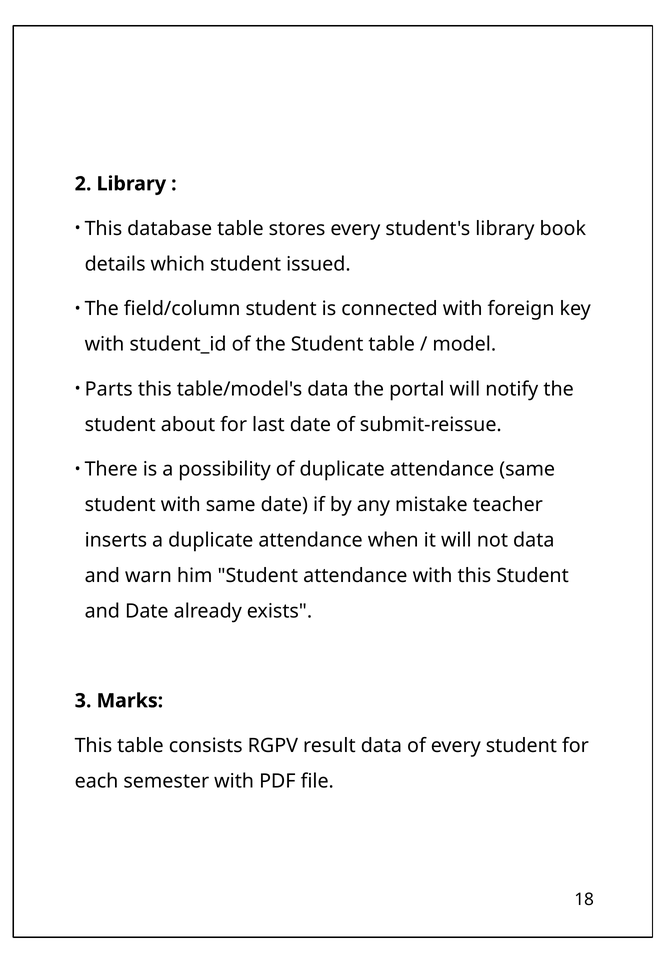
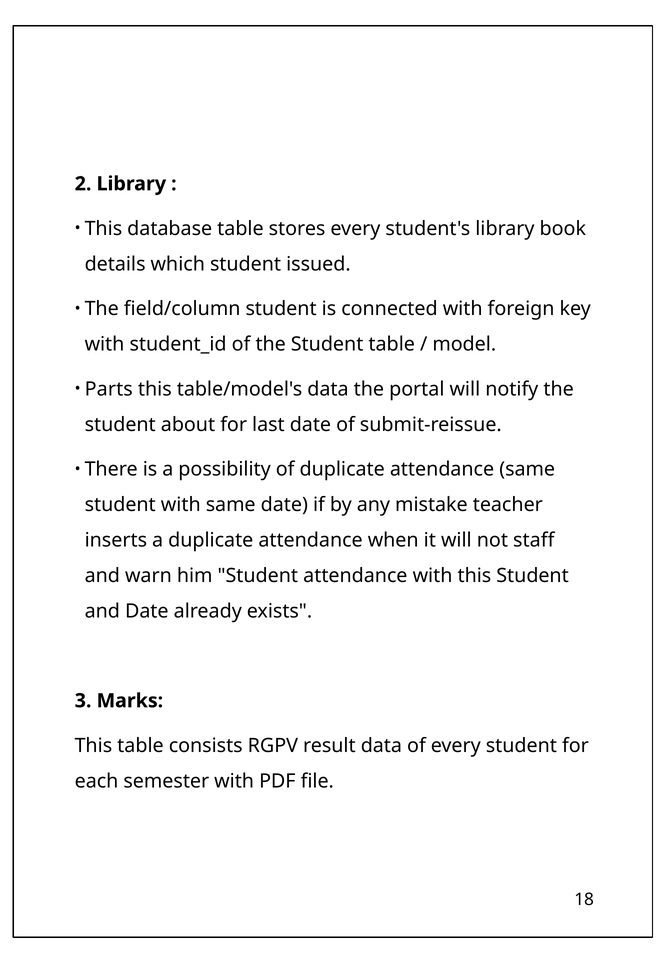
not data: data -> staff
